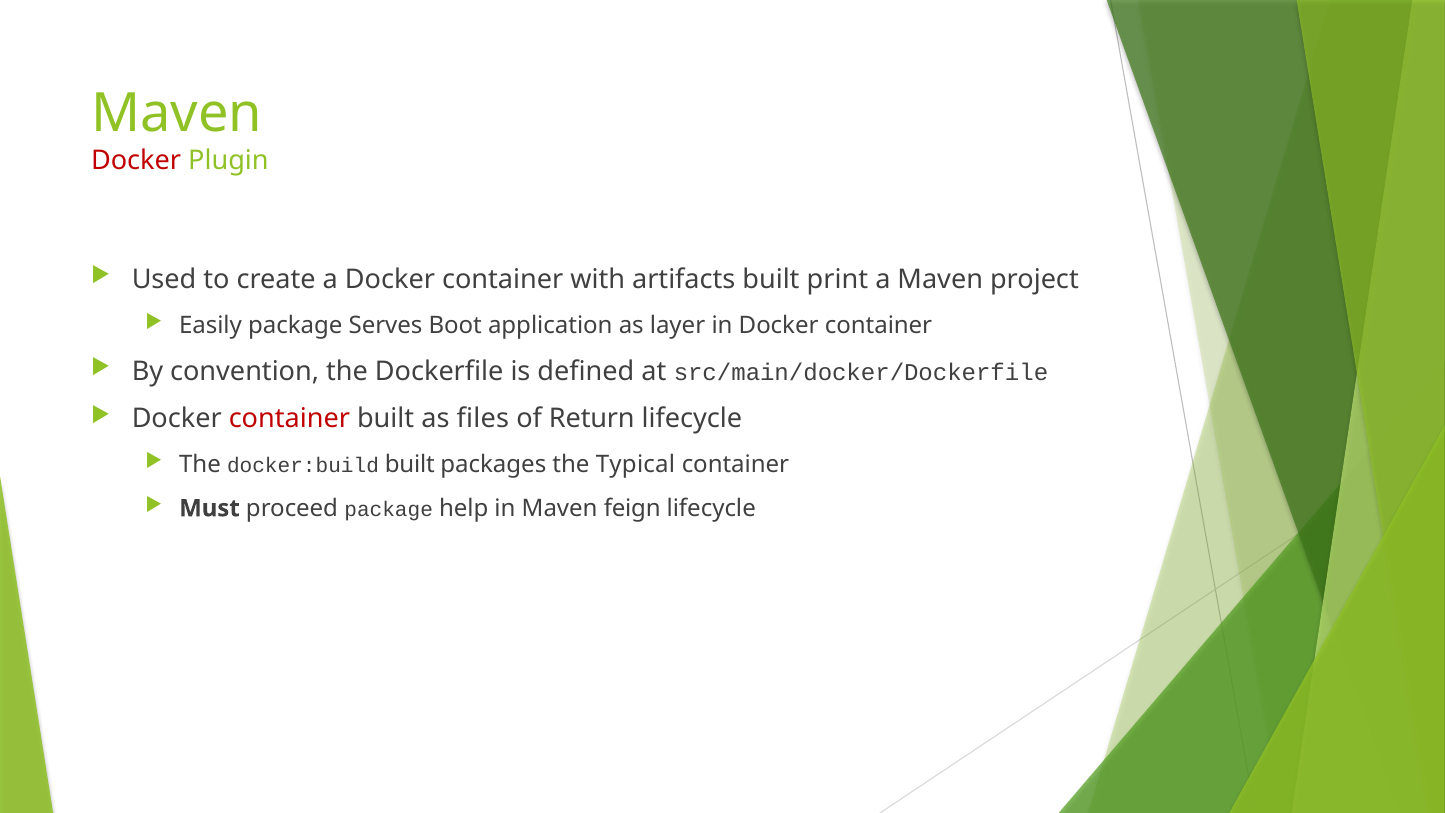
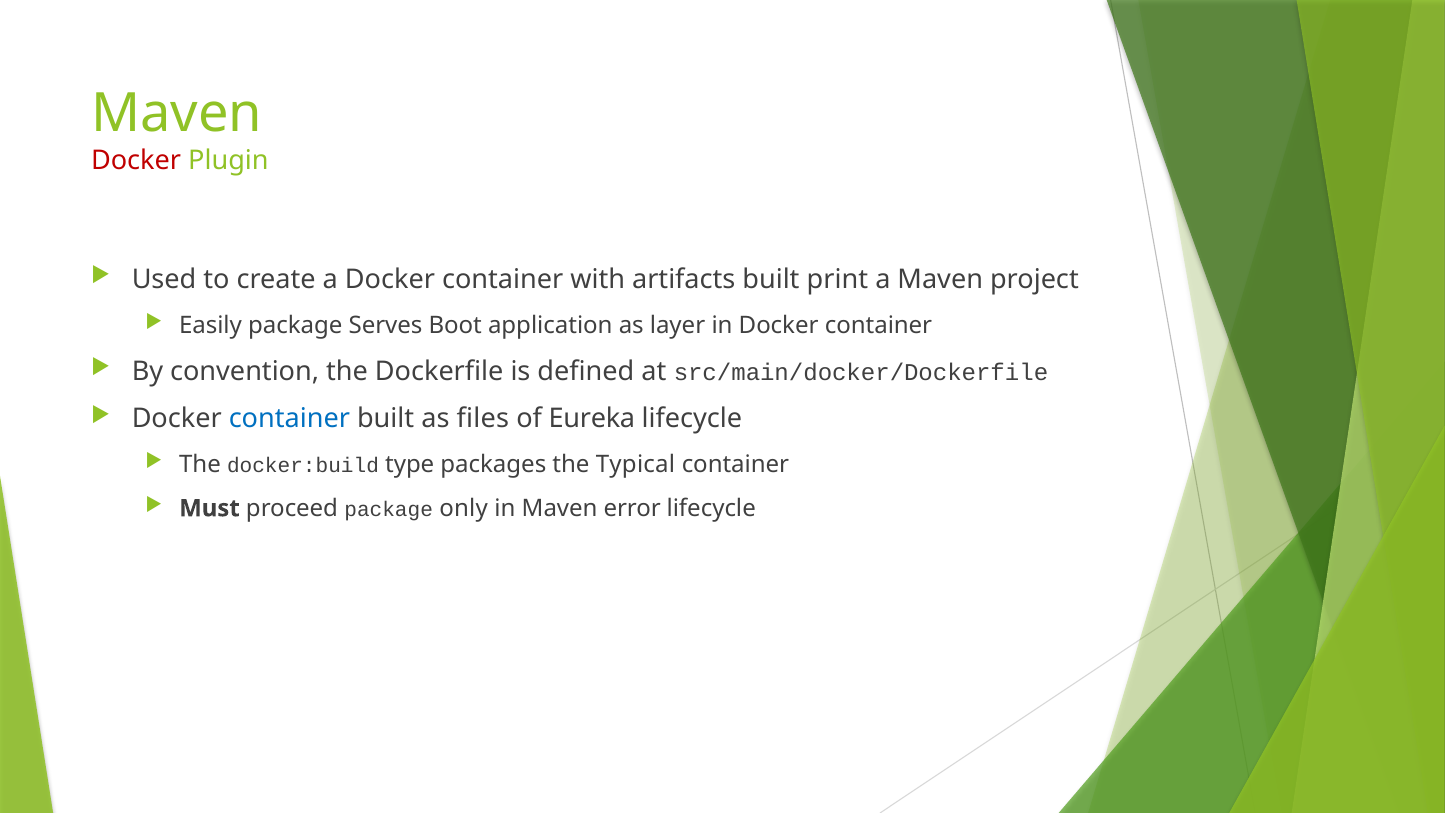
container at (289, 419) colour: red -> blue
Return: Return -> Eureka
docker:build built: built -> type
help: help -> only
feign: feign -> error
